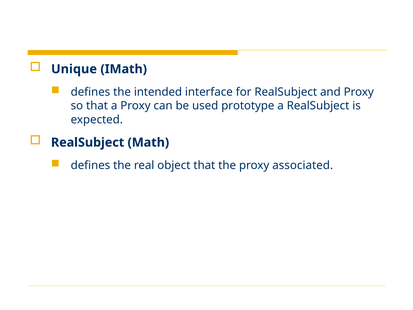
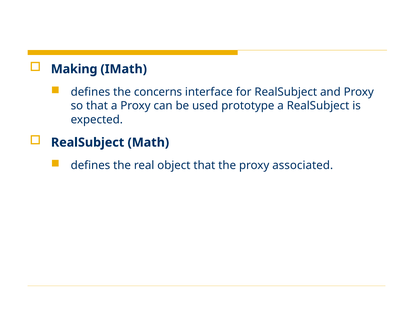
Unique: Unique -> Making
intended: intended -> concerns
